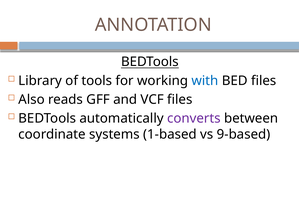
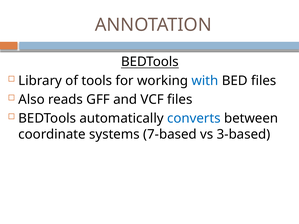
converts colour: purple -> blue
1-based: 1-based -> 7-based
9-based: 9-based -> 3-based
